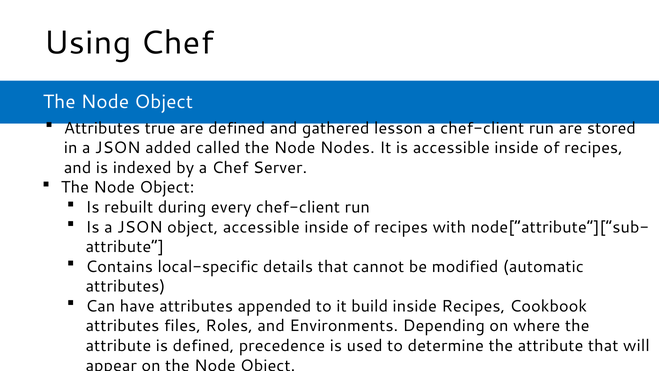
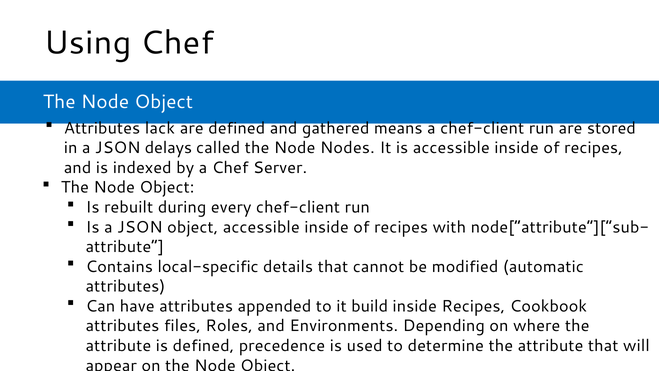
true: true -> lack
lesson: lesson -> means
added: added -> delays
